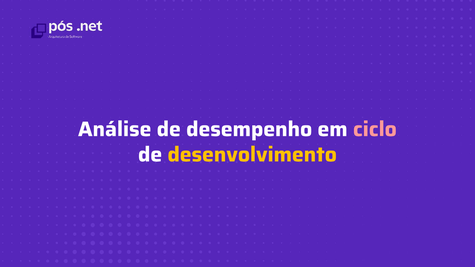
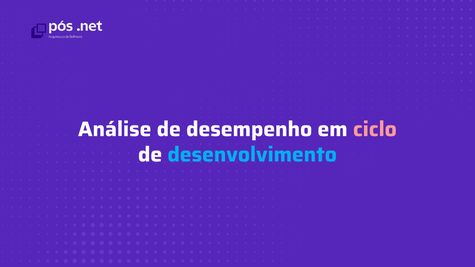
desenvolvimento colour: yellow -> light blue
